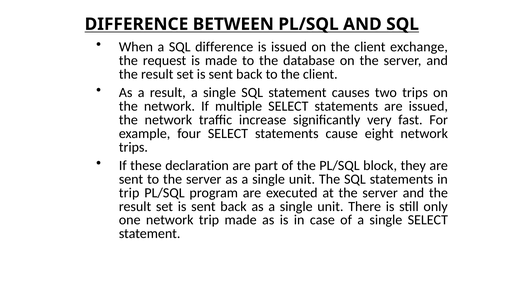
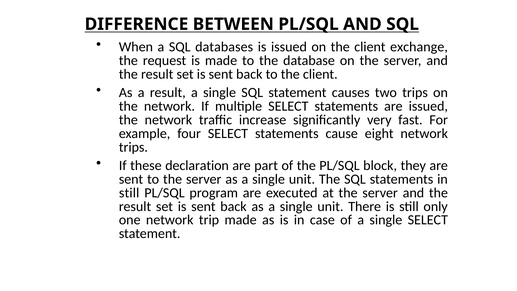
SQL difference: difference -> databases
trip at (129, 193): trip -> still
